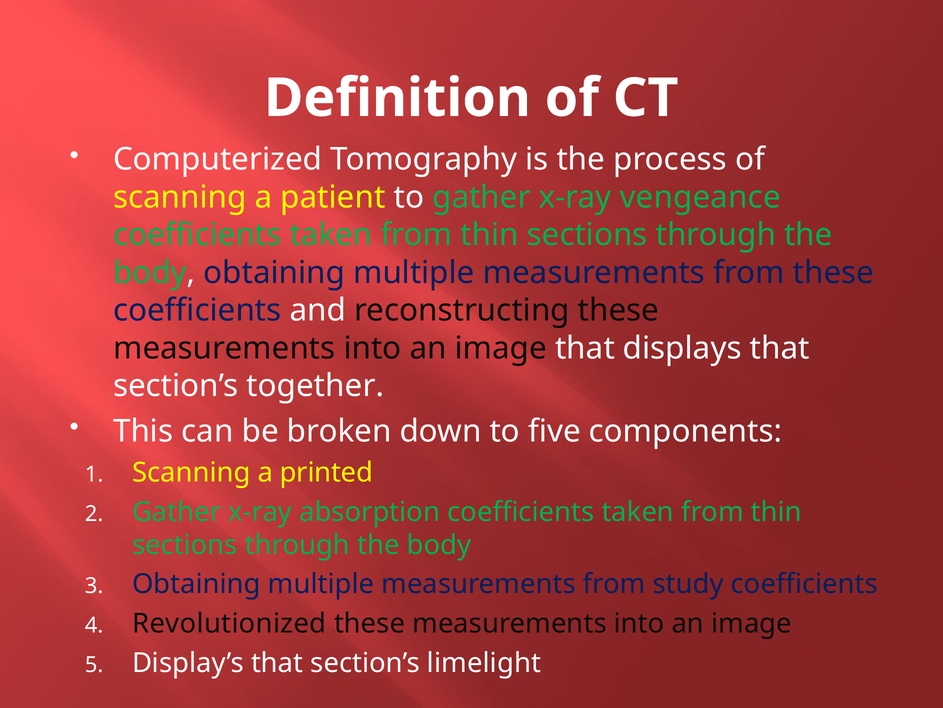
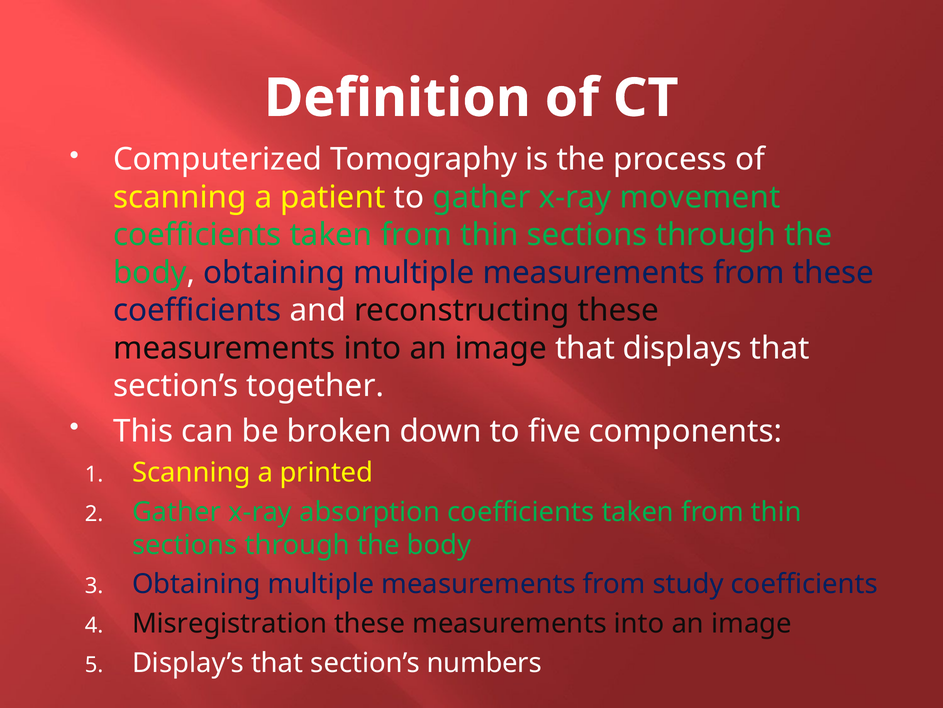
vengeance: vengeance -> movement
Revolutionized: Revolutionized -> Misregistration
limelight: limelight -> numbers
